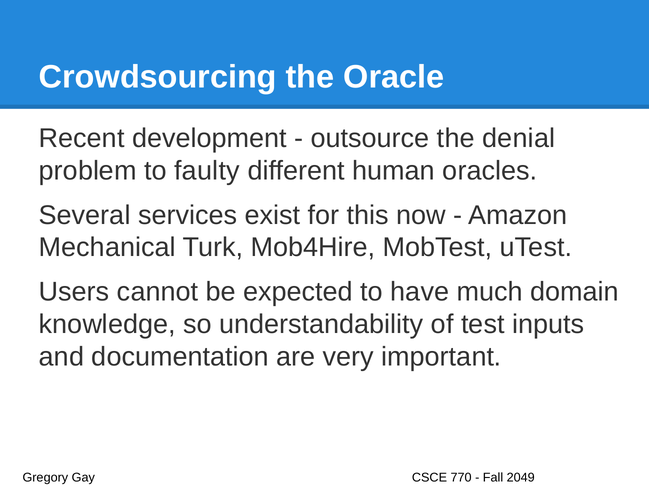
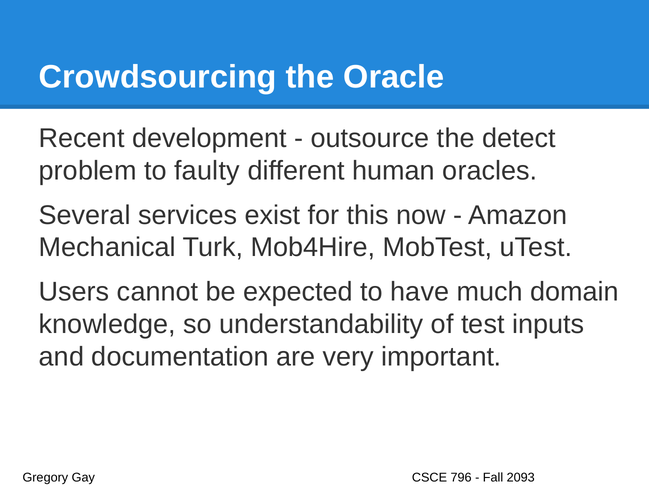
denial: denial -> detect
770: 770 -> 796
2049: 2049 -> 2093
